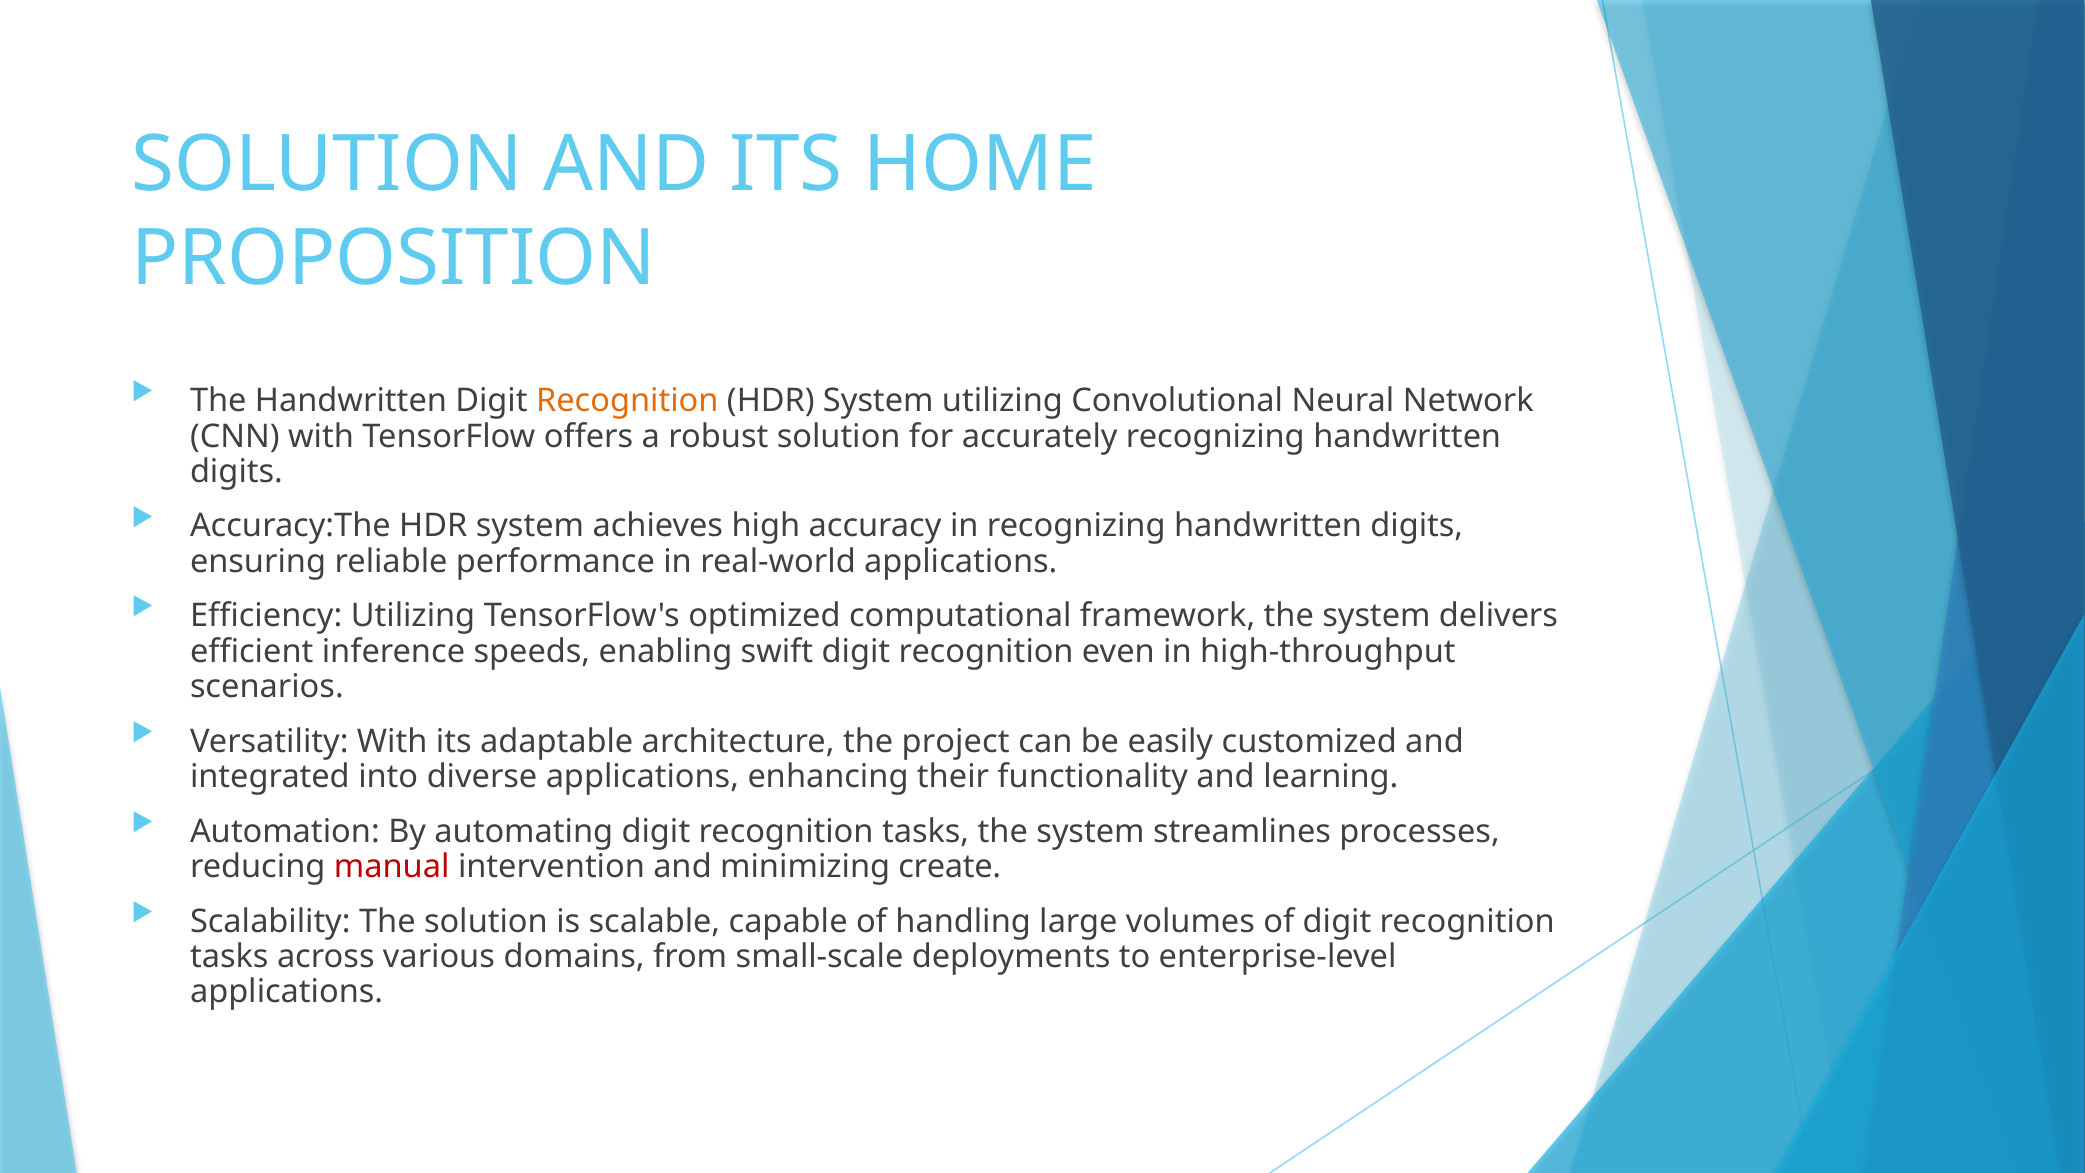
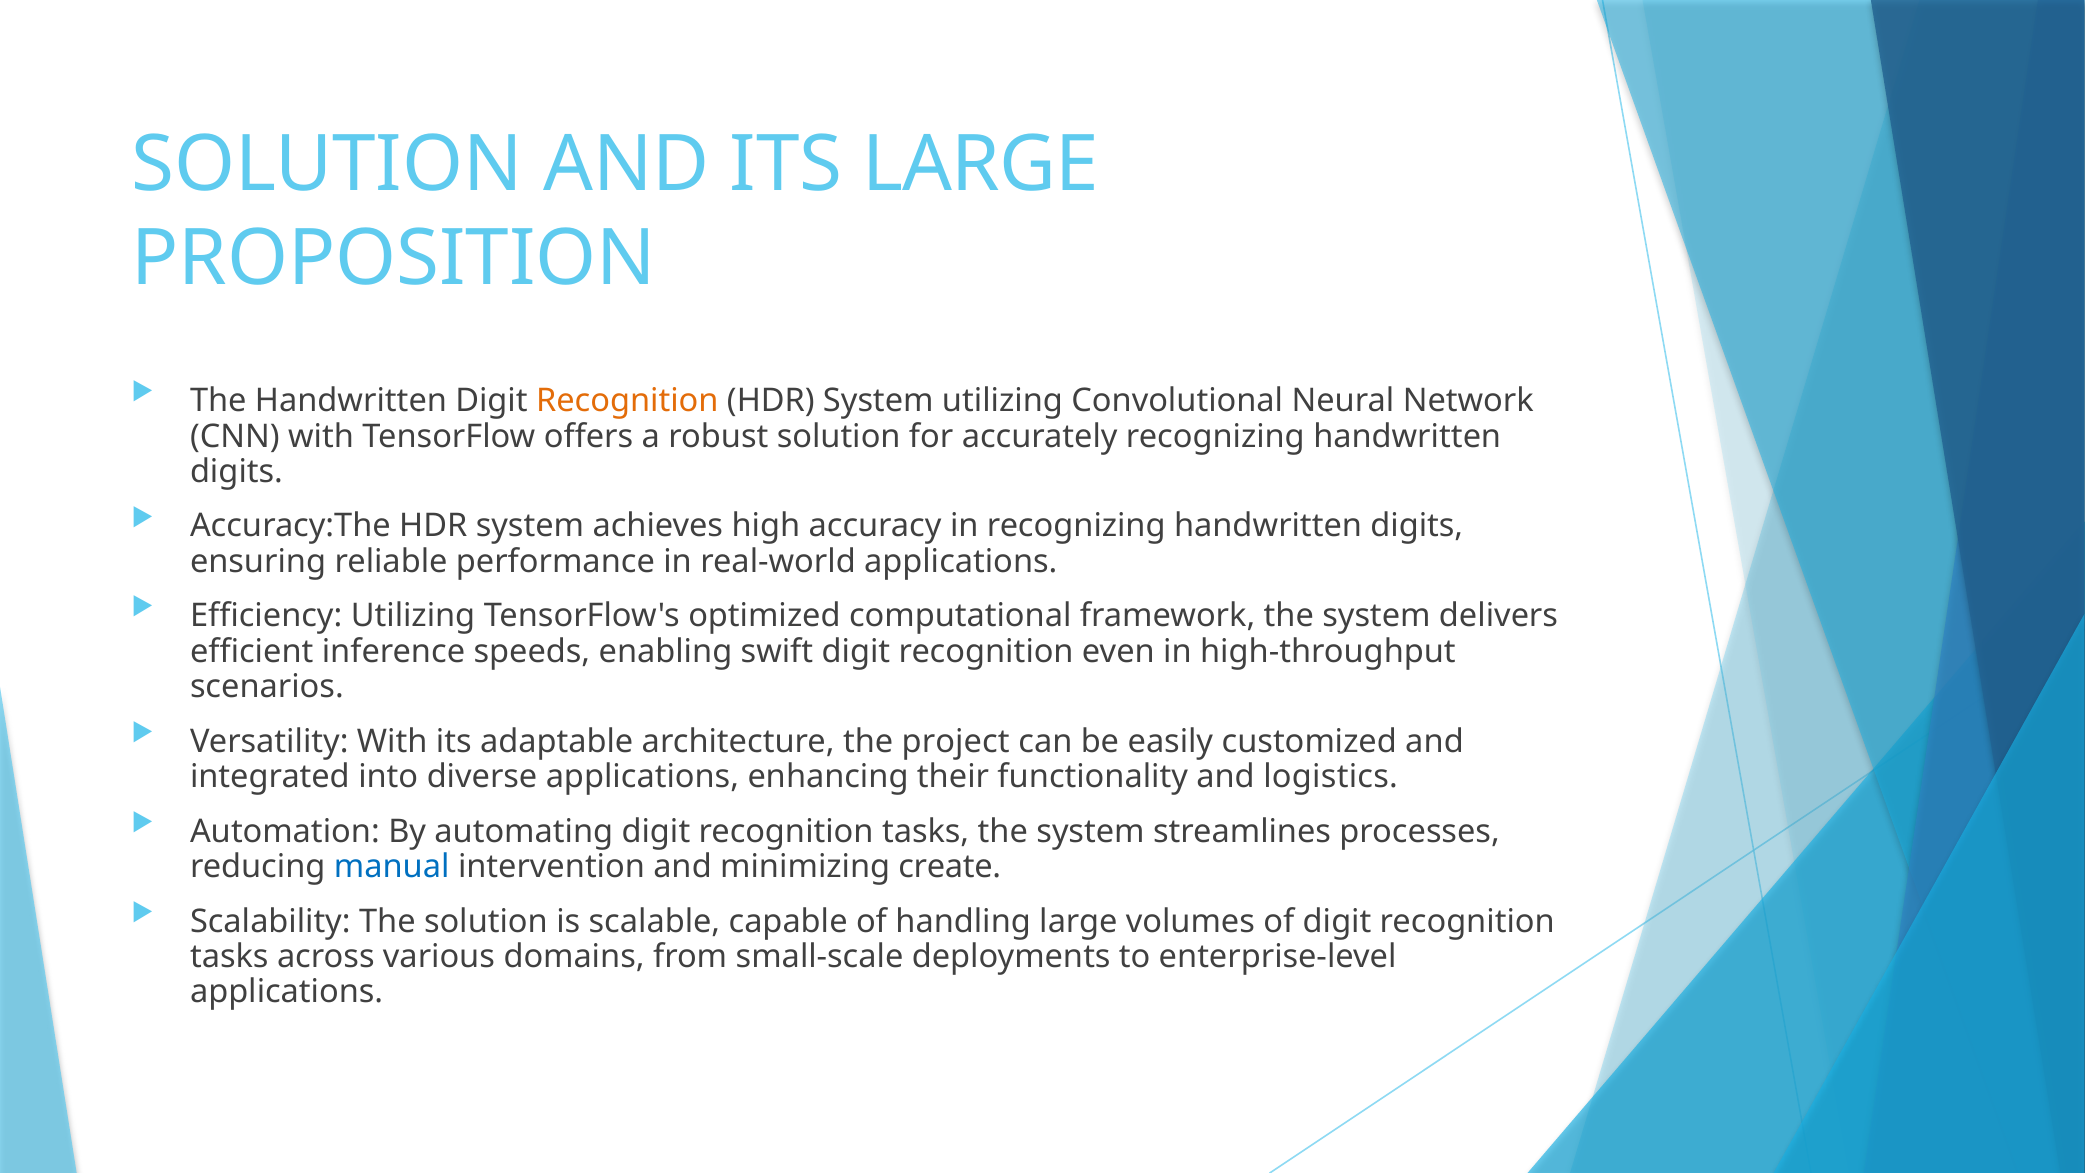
ITS HOME: HOME -> LARGE
learning: learning -> logistics
manual colour: red -> blue
